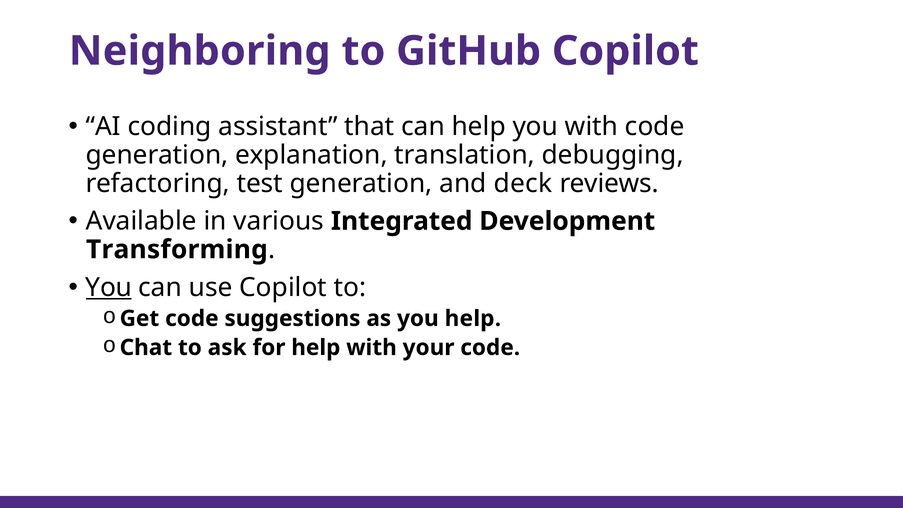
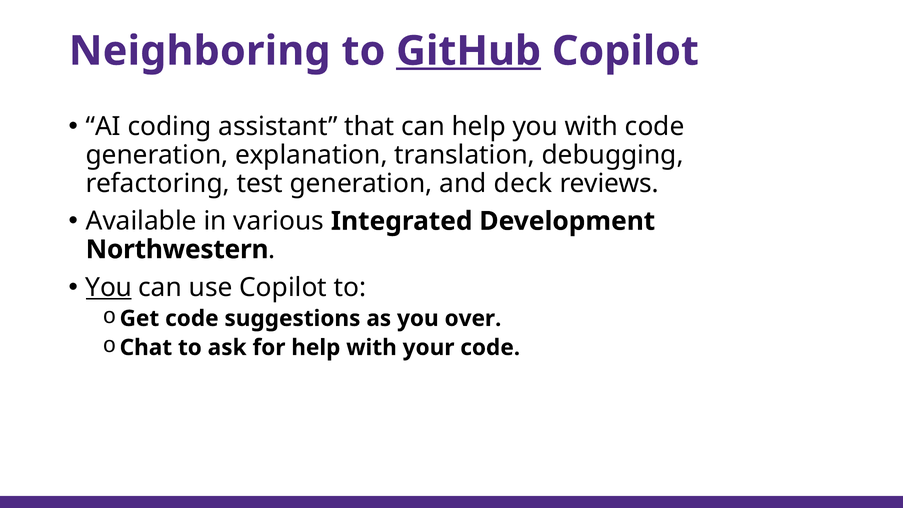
GitHub underline: none -> present
Transforming: Transforming -> Northwestern
you help: help -> over
